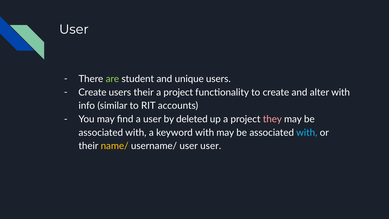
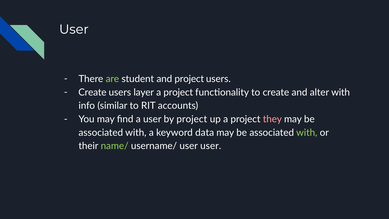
and unique: unique -> project
users their: their -> layer
by deleted: deleted -> project
keyword with: with -> data
with at (307, 132) colour: light blue -> light green
name/ colour: yellow -> light green
